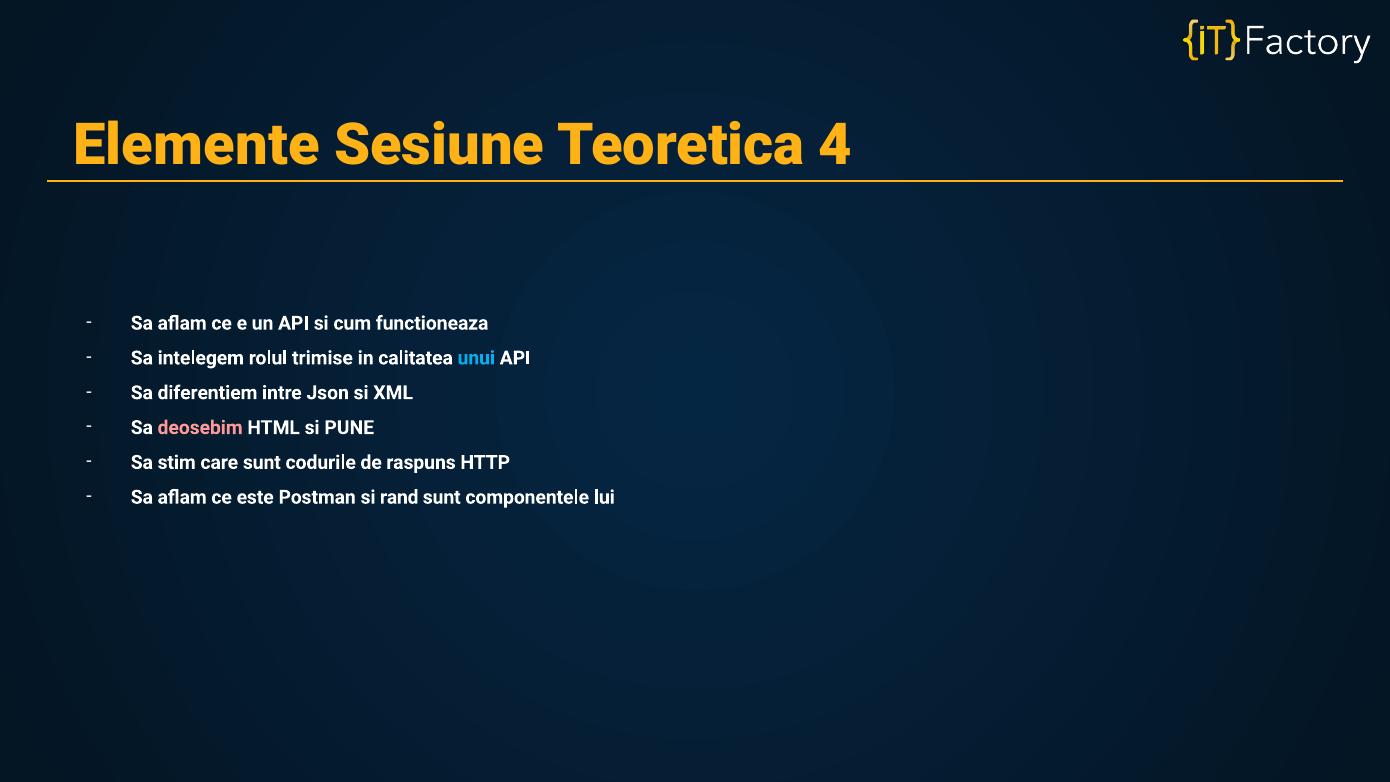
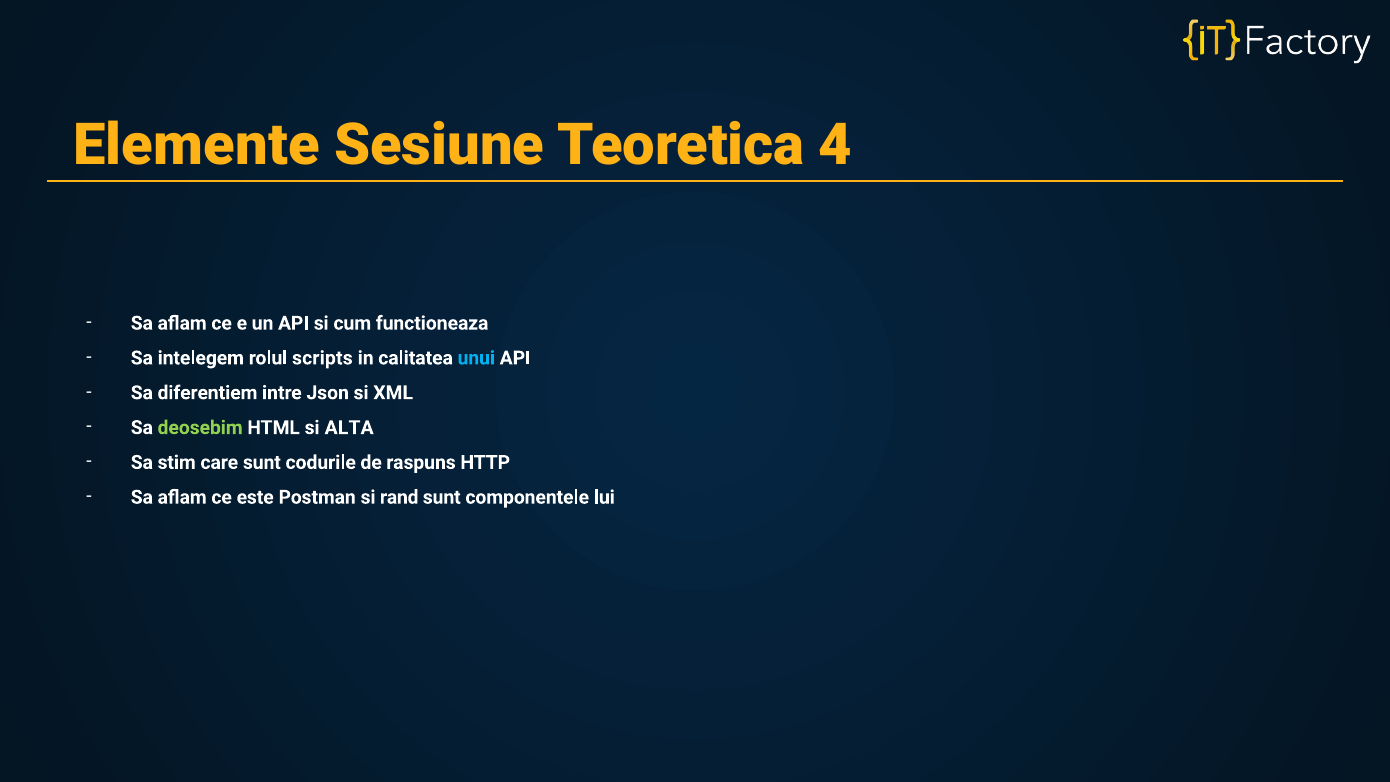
trimise: trimise -> scripts
deosebim colour: pink -> light green
PUNE: PUNE -> ALTA
